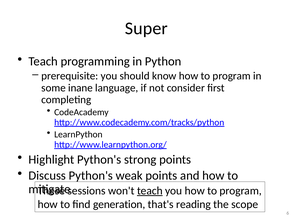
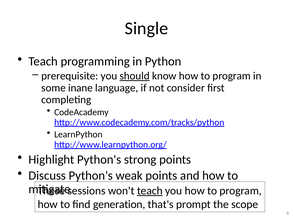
Super: Super -> Single
should underline: none -> present
reading: reading -> prompt
